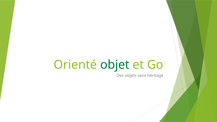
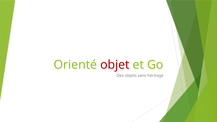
objet colour: green -> red
